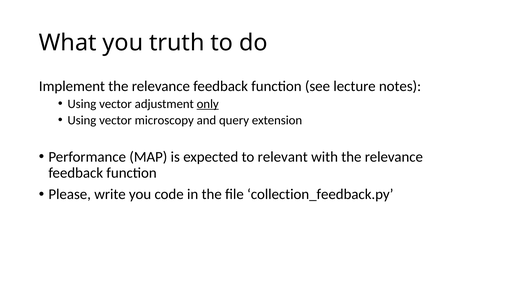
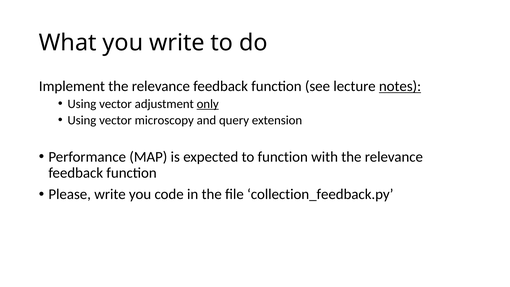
you truth: truth -> write
notes underline: none -> present
to relevant: relevant -> function
